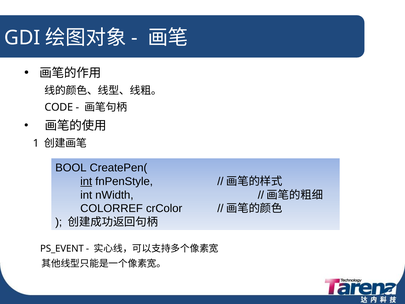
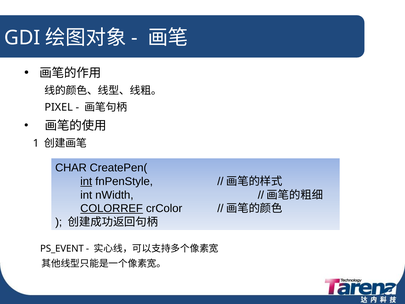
CODE: CODE -> PIXEL
BOOL: BOOL -> CHAR
COLORREF underline: none -> present
